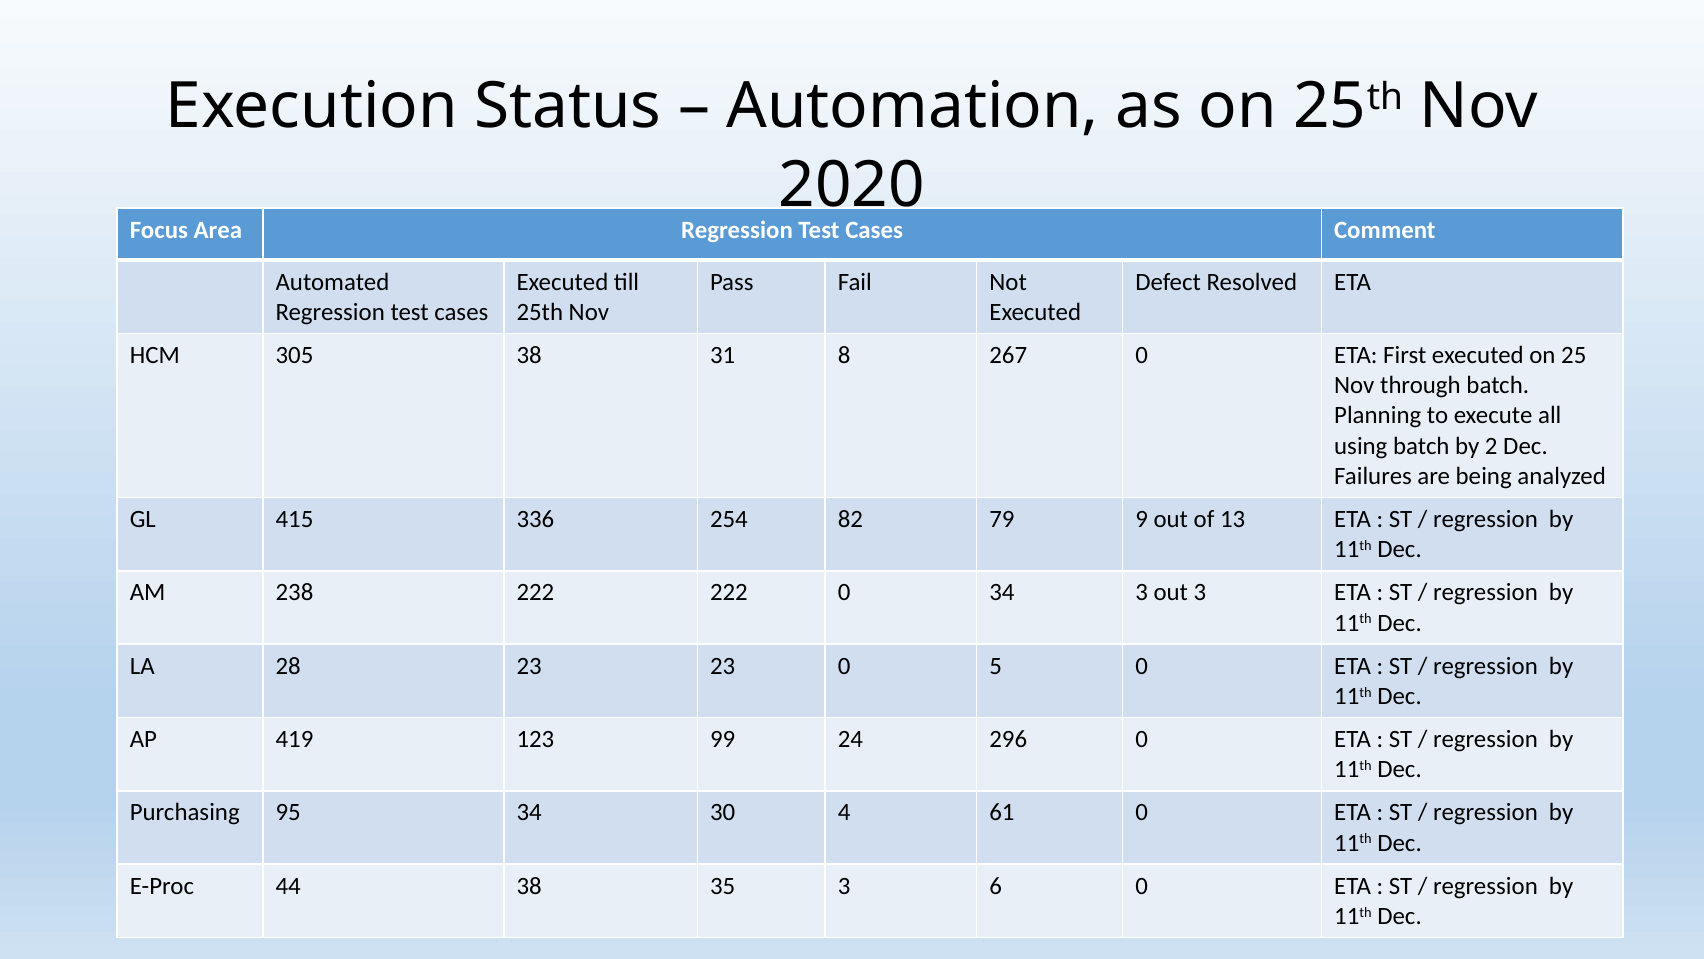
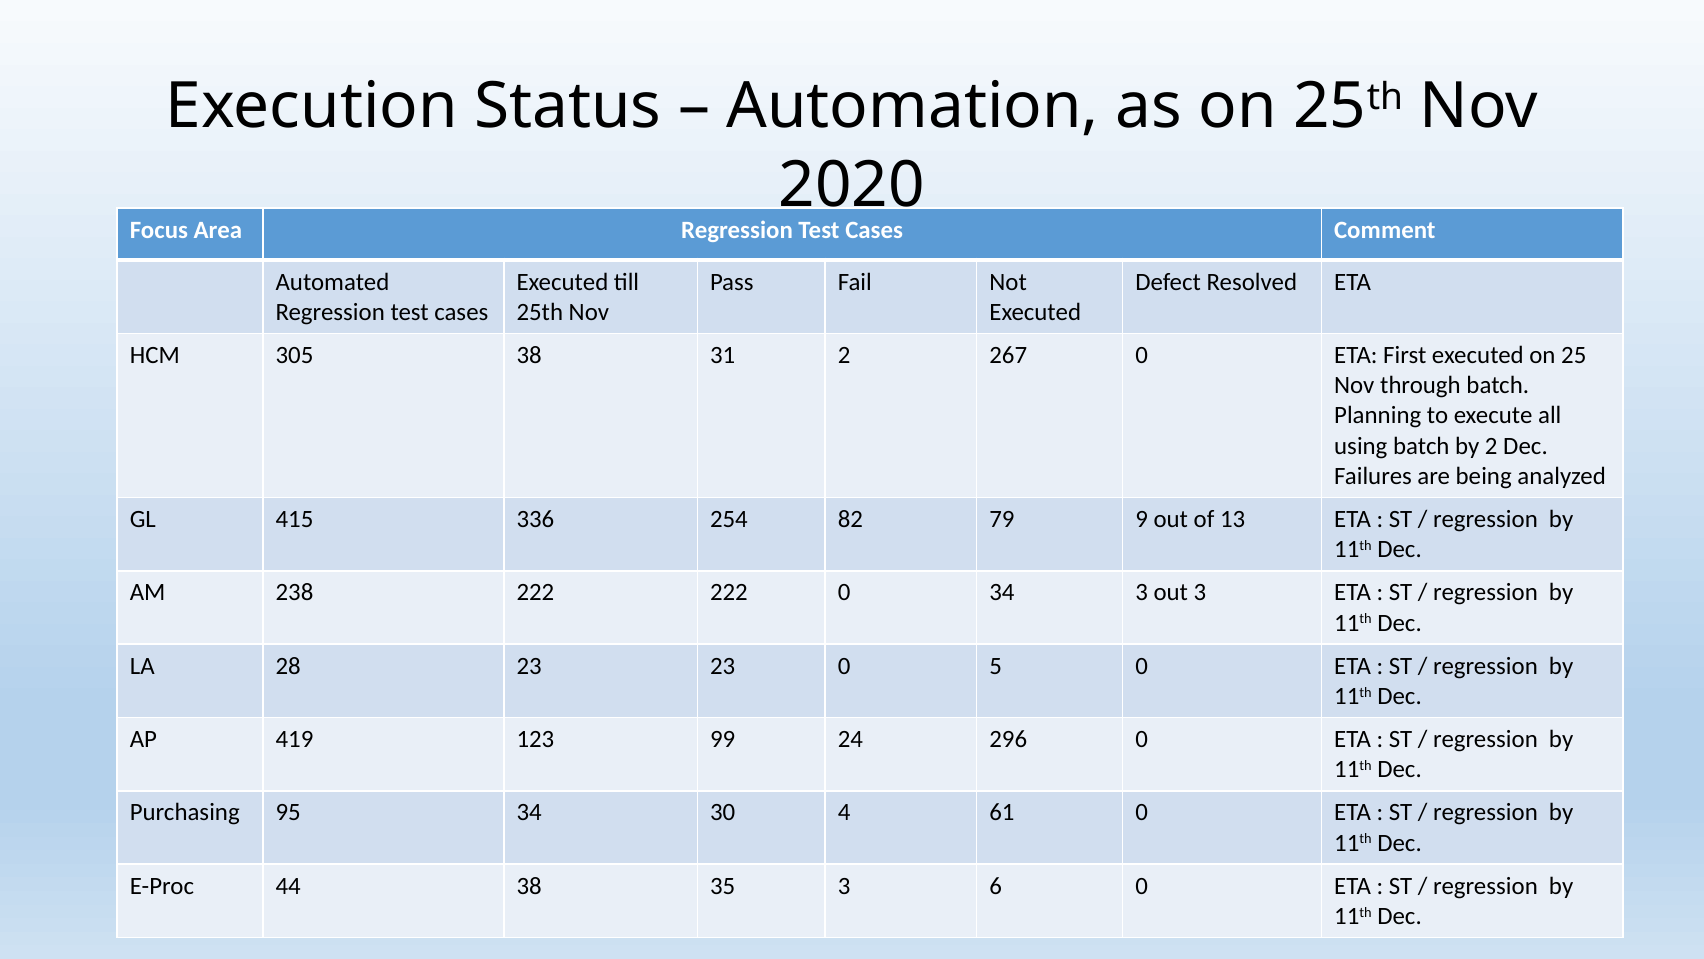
31 8: 8 -> 2
